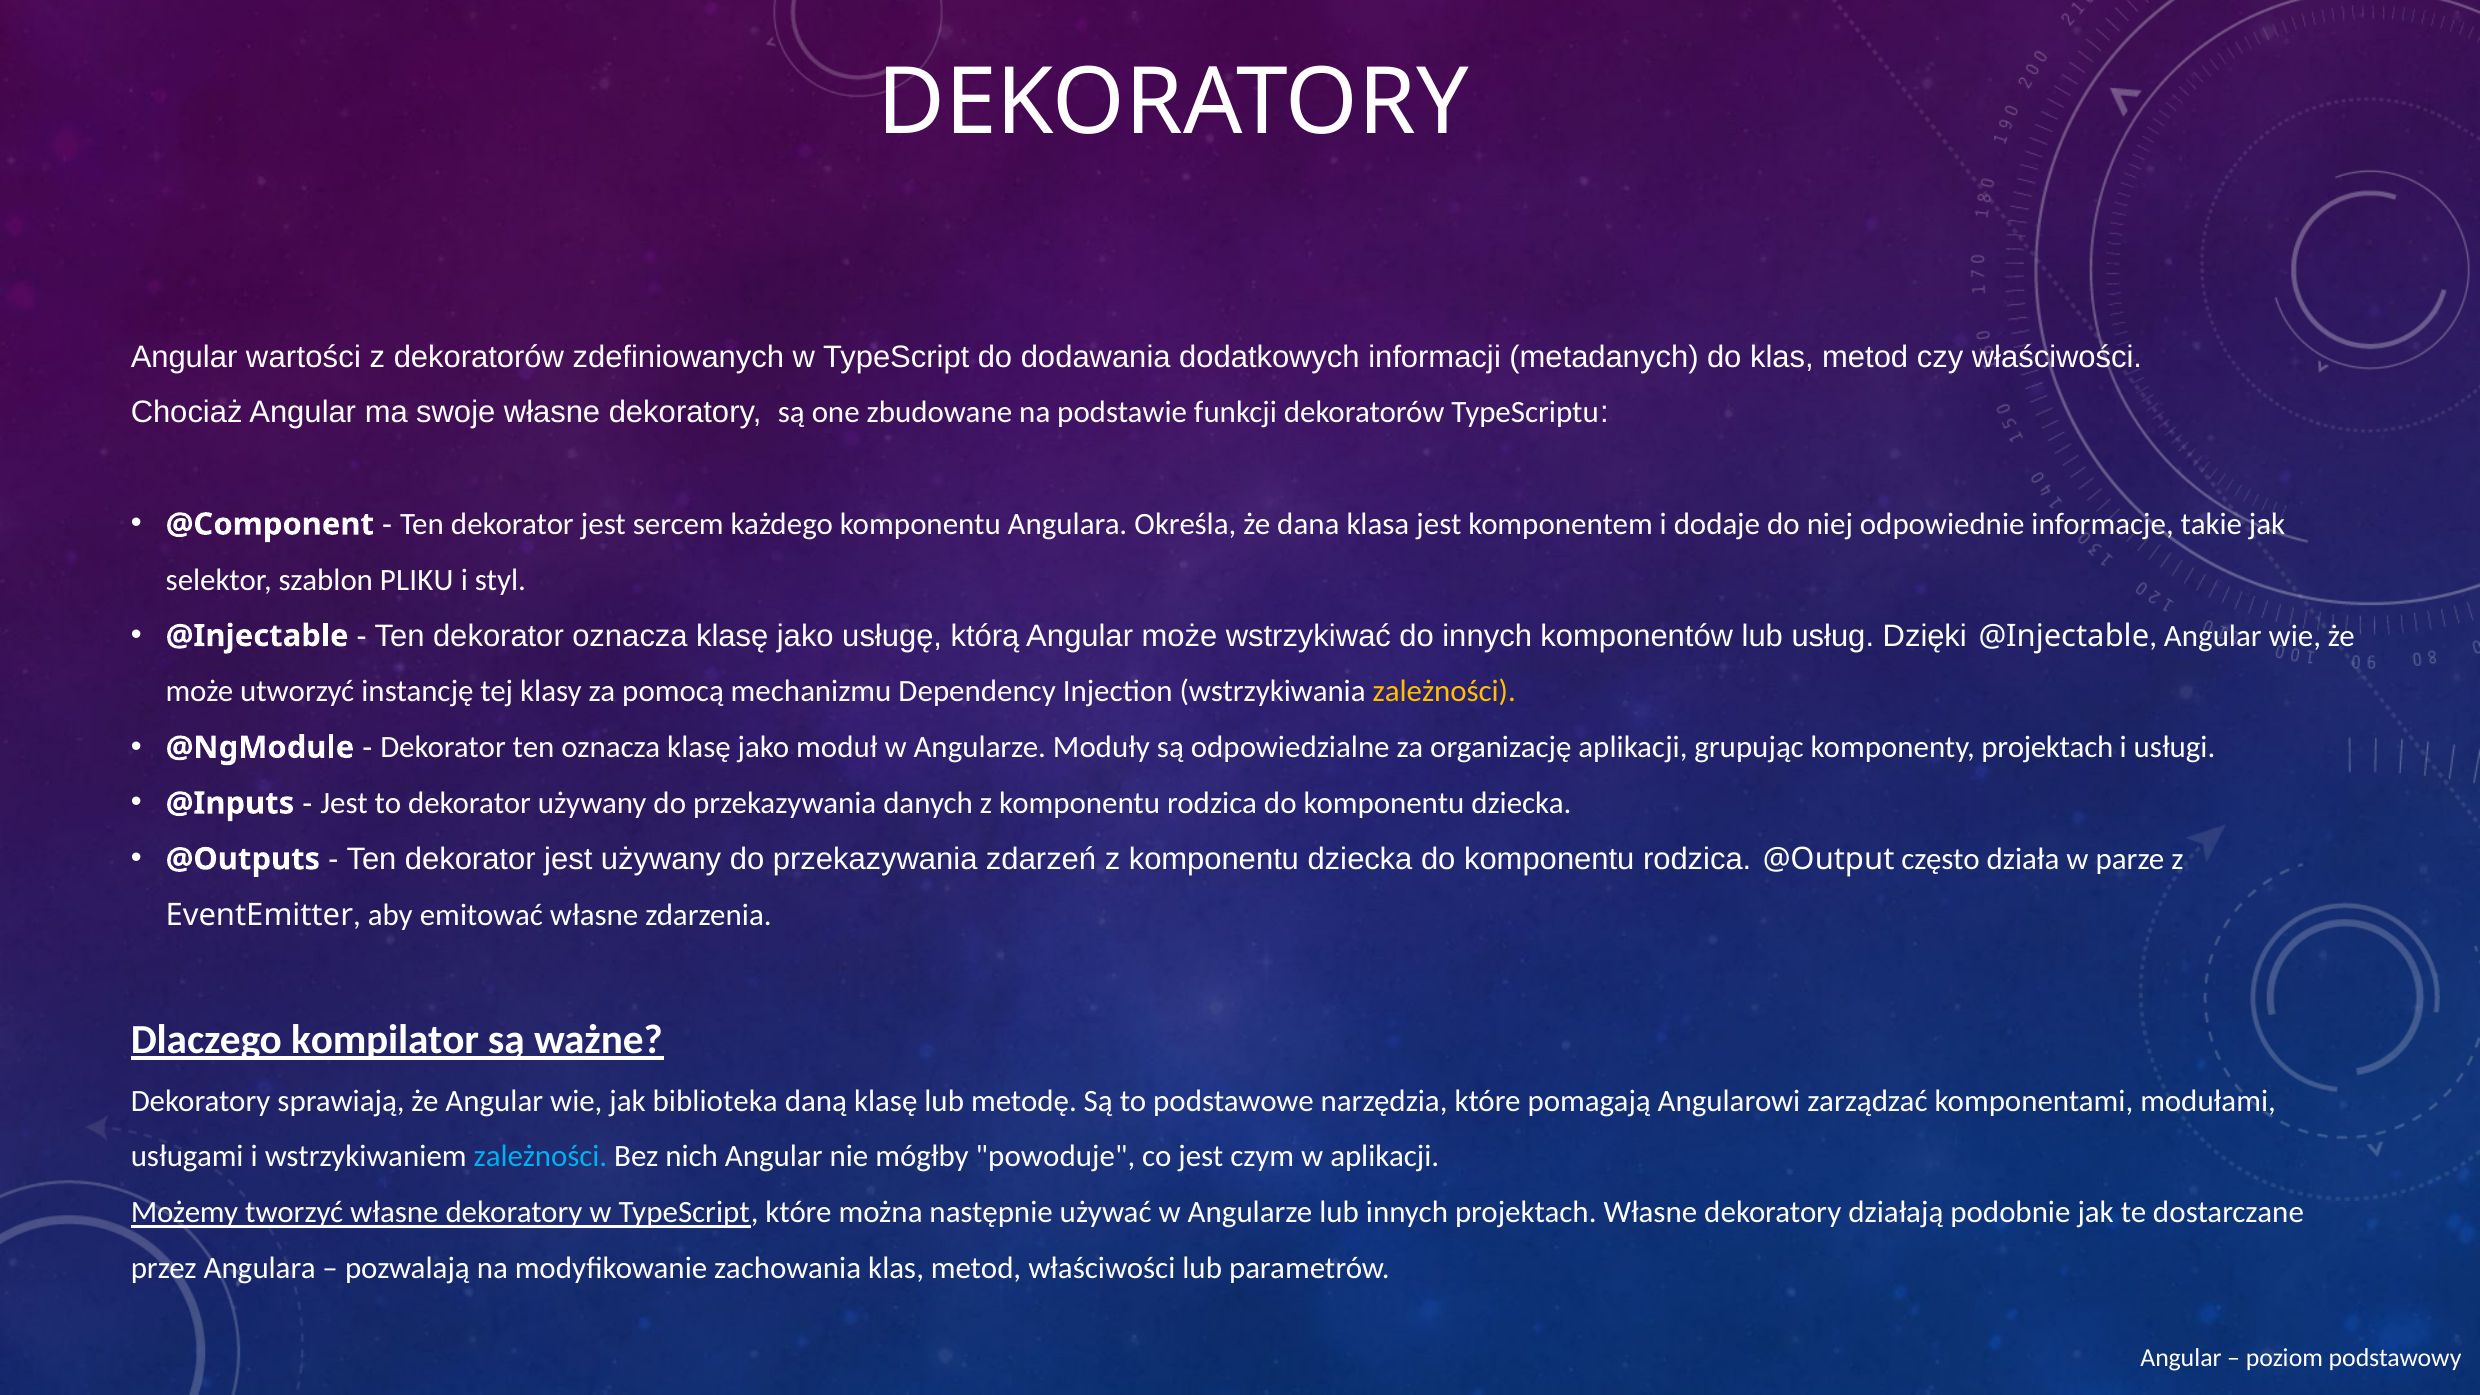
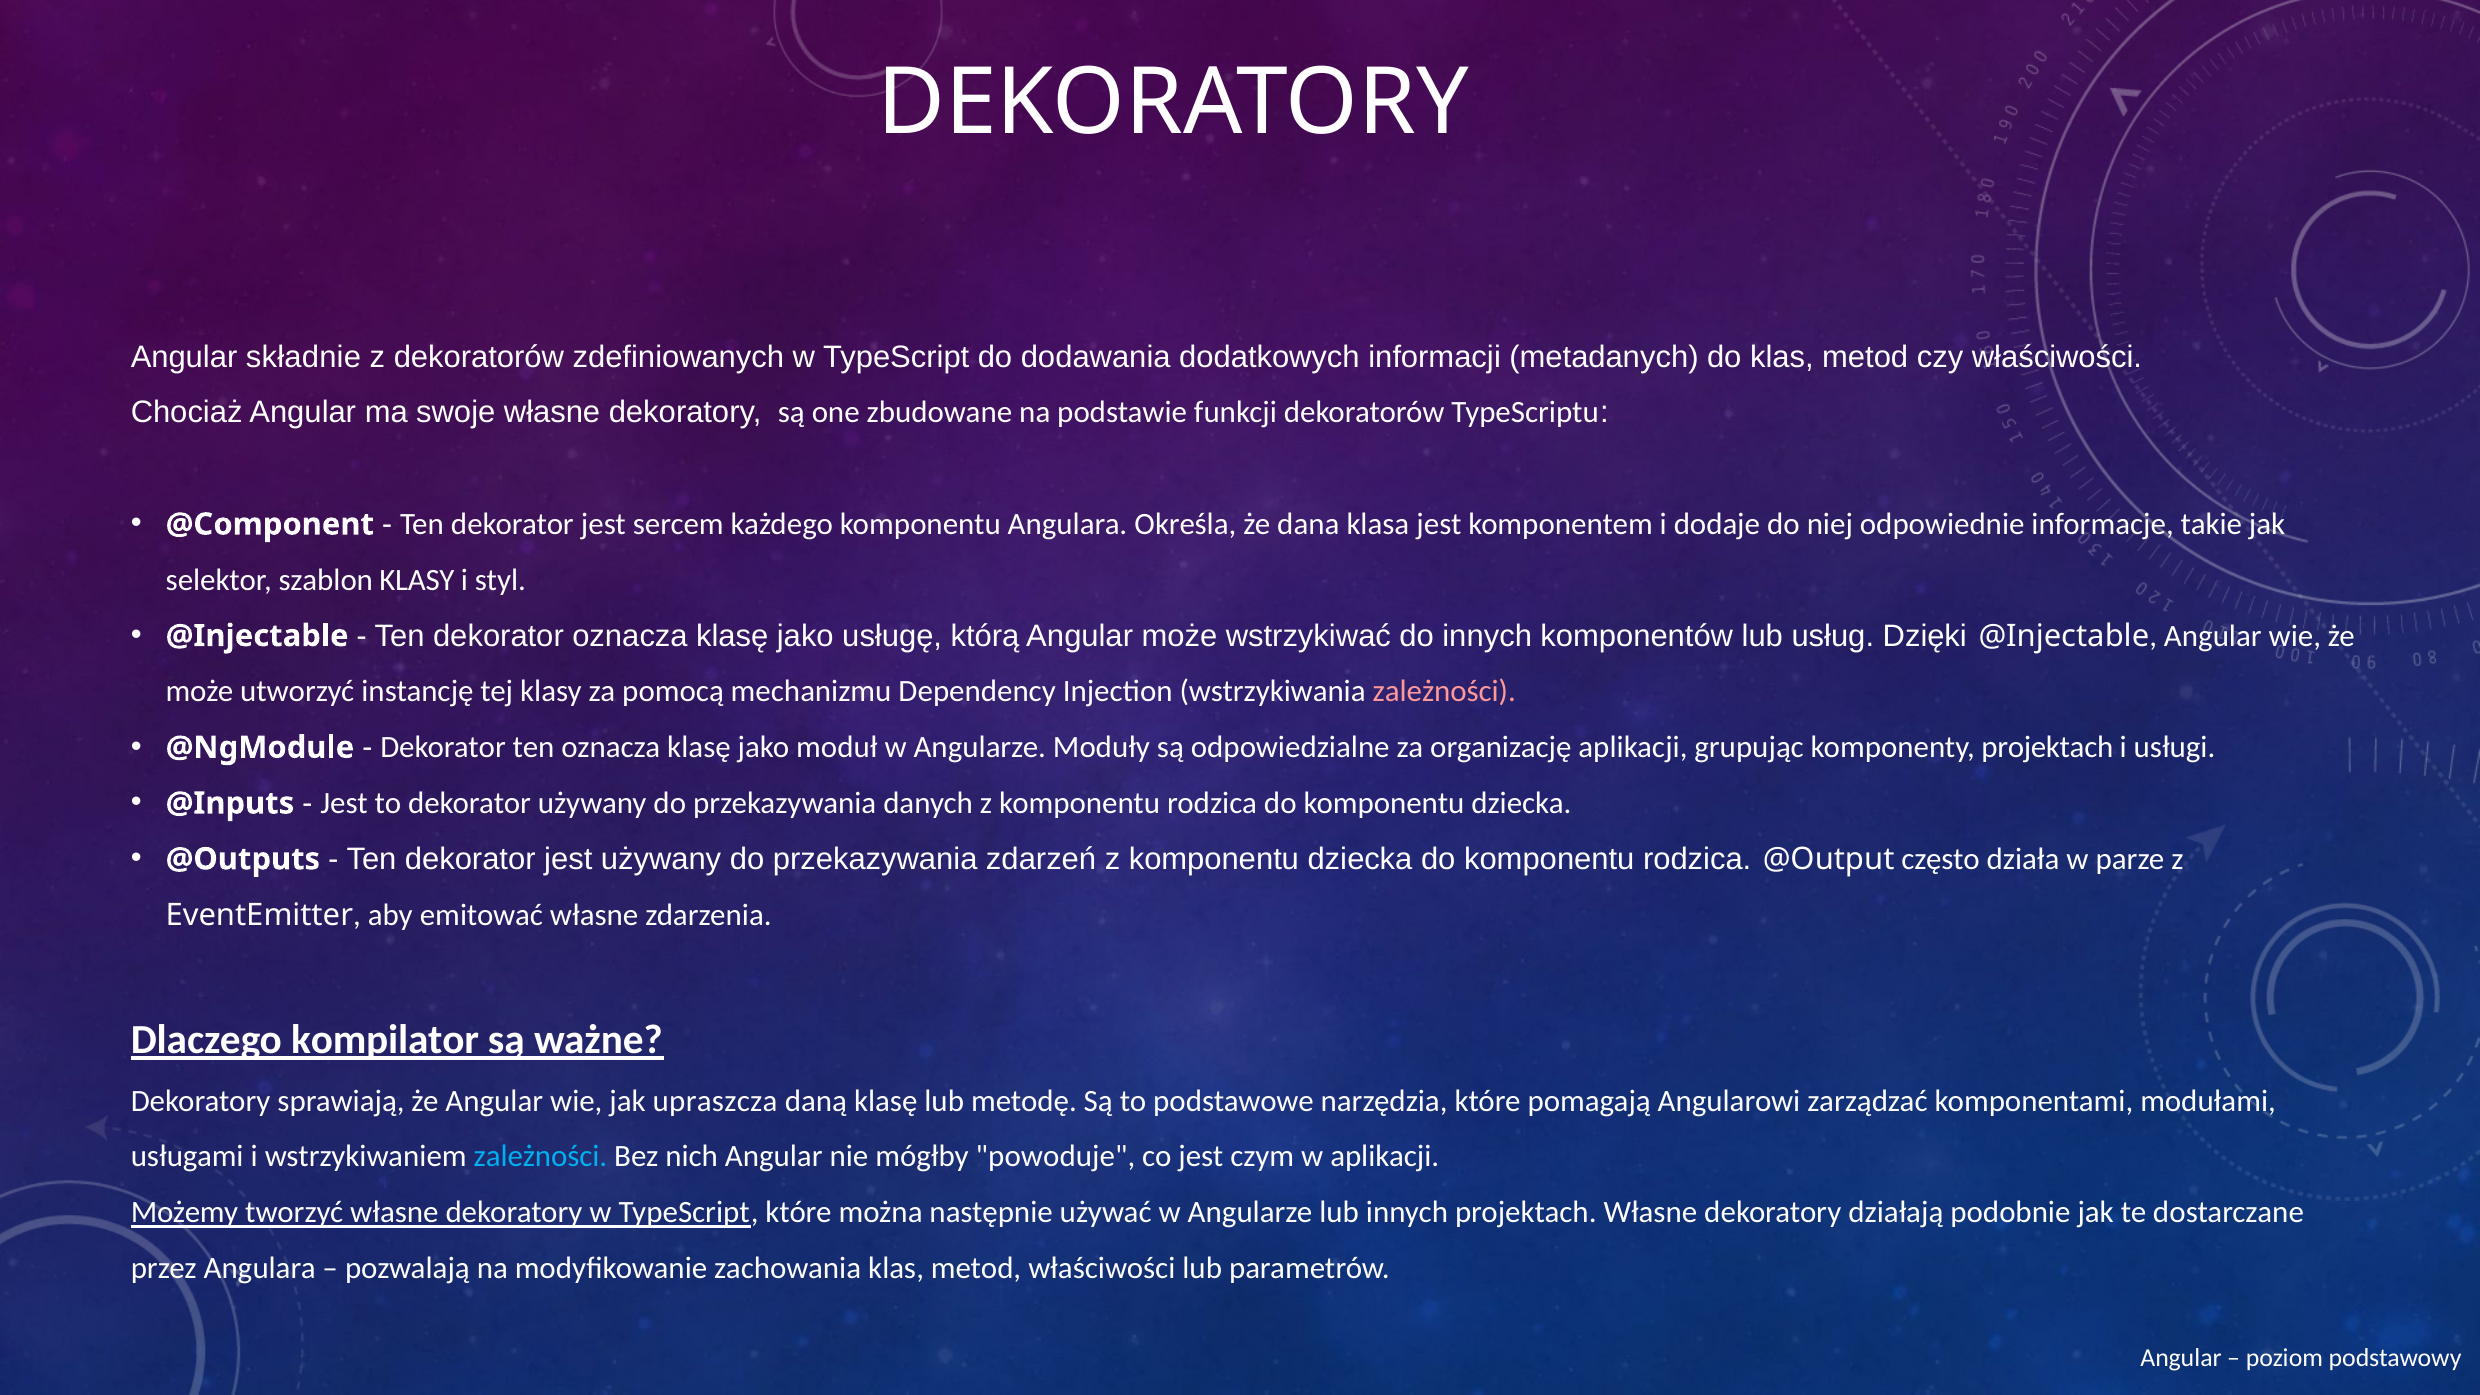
wartości: wartości -> składnie
szablon PLIKU: PLIKU -> KLASY
zależności at (1444, 692) colour: yellow -> pink
biblioteka: biblioteka -> upraszcza
